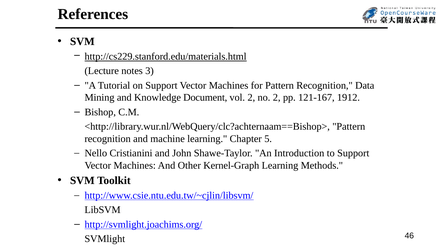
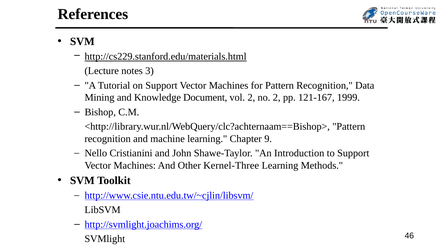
1912: 1912 -> 1999
5: 5 -> 9
Kernel-Graph: Kernel-Graph -> Kernel-Three
